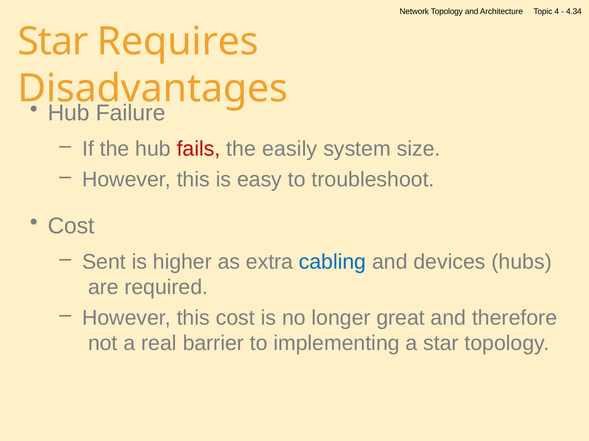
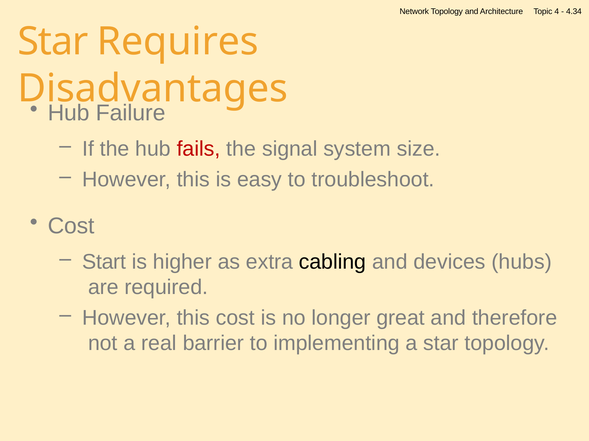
easily: easily -> signal
Sent: Sent -> Start
cabling colour: blue -> black
